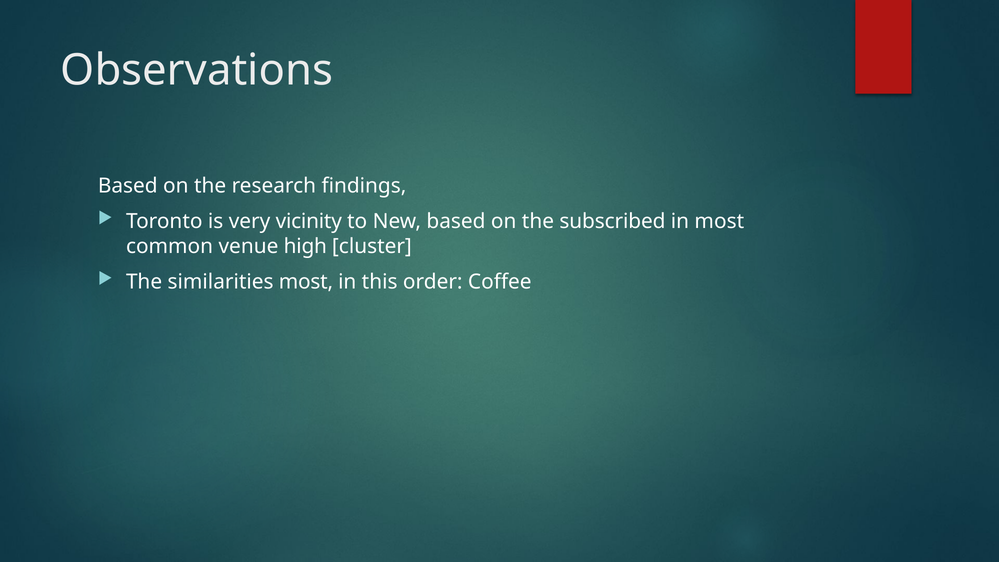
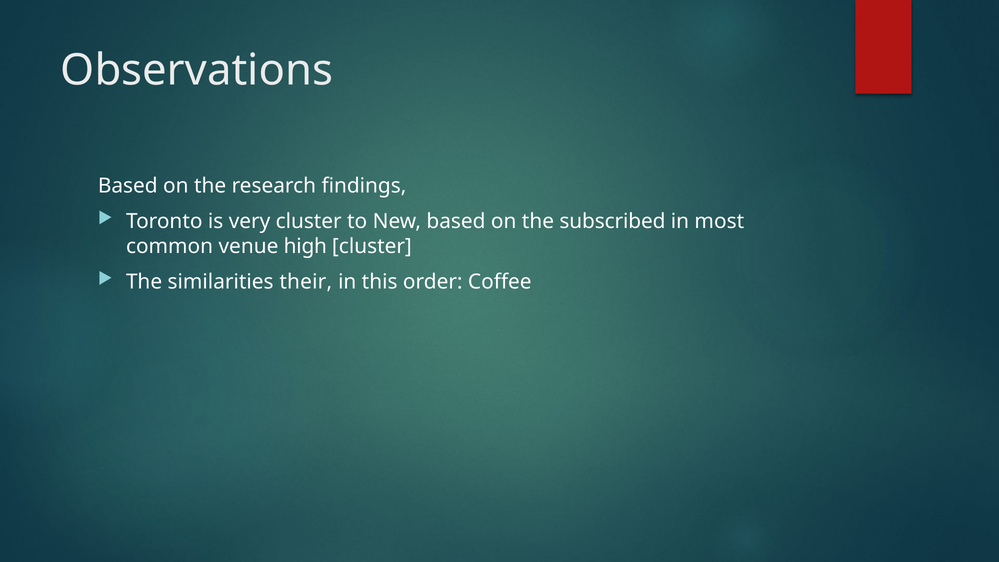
very vicinity: vicinity -> cluster
similarities most: most -> their
